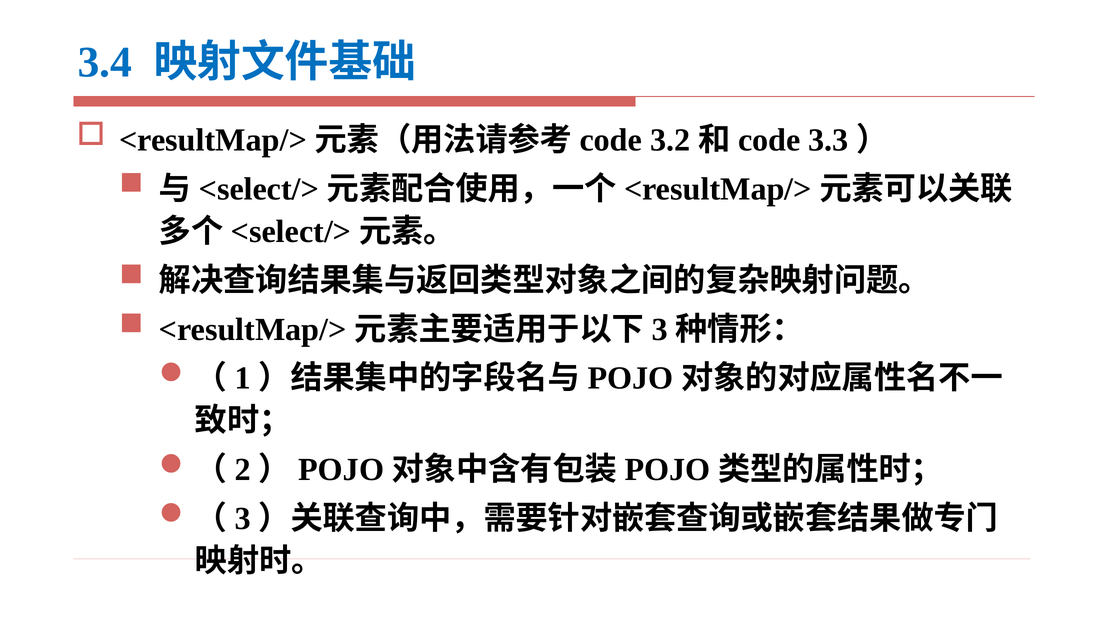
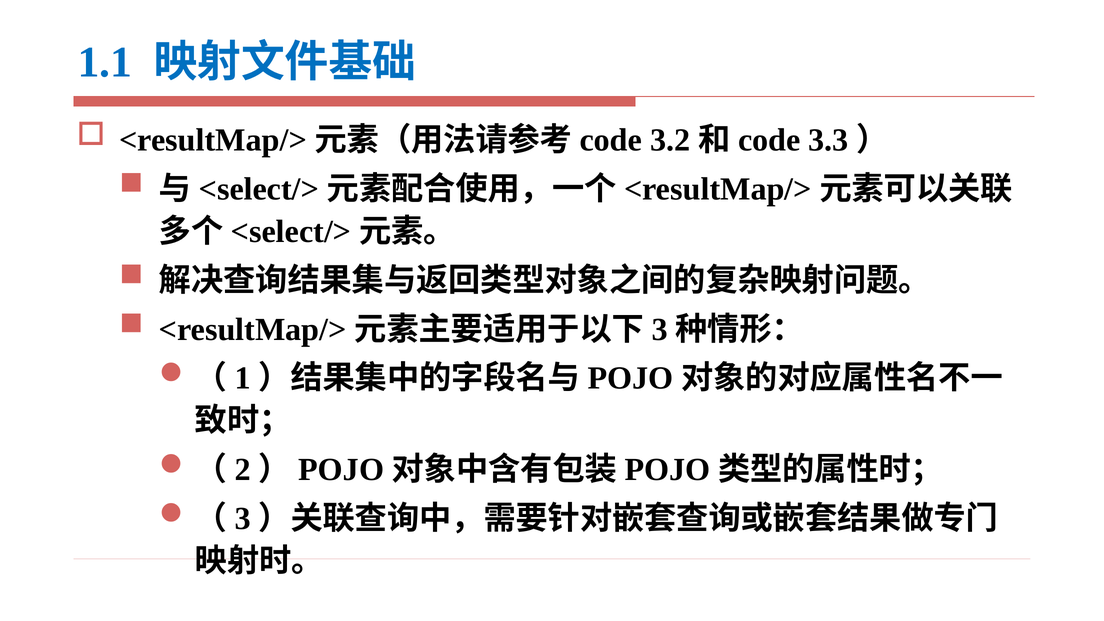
3.4: 3.4 -> 1.1
